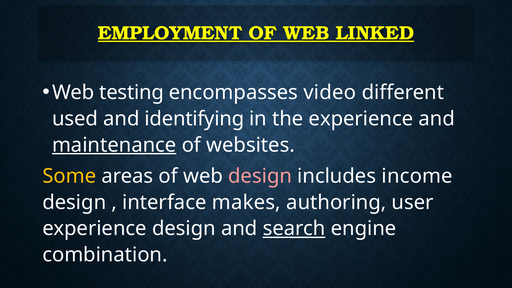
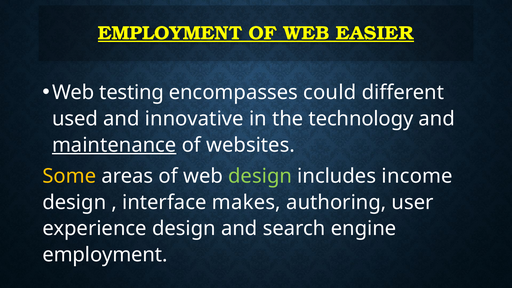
LINKED: LINKED -> EASIER
video: video -> could
identifying: identifying -> innovative
the experience: experience -> technology
design at (260, 176) colour: pink -> light green
search underline: present -> none
combination at (105, 255): combination -> employment
